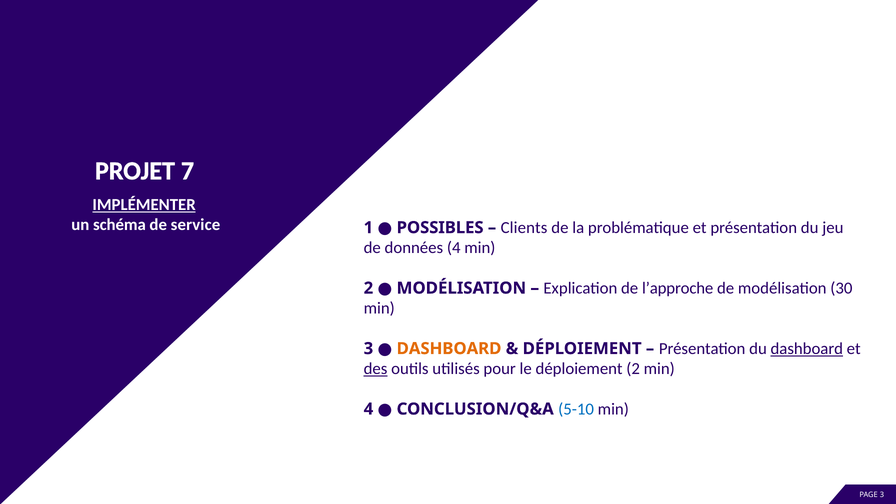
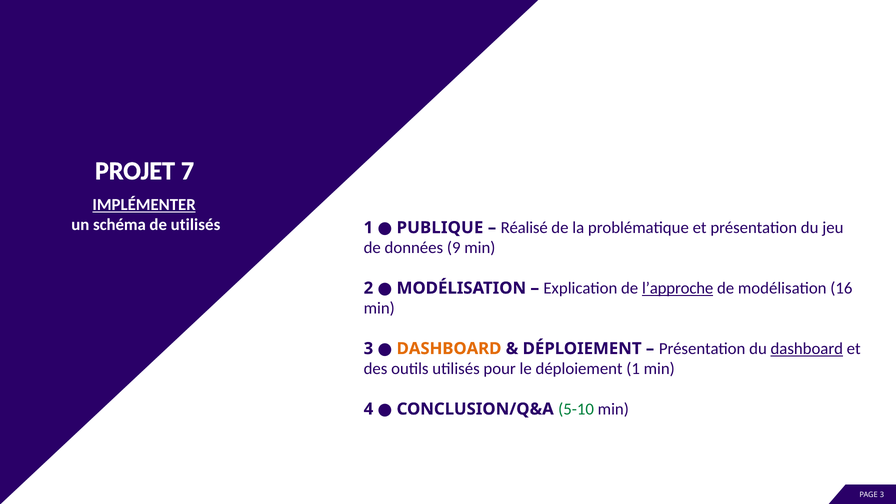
de service: service -> utilisés
POSSIBLES: POSSIBLES -> PUBLIQUE
Clients: Clients -> Réalisé
données 4: 4 -> 9
l’approche underline: none -> present
30: 30 -> 16
des underline: present -> none
déploiement 2: 2 -> 1
5-10 colour: blue -> green
